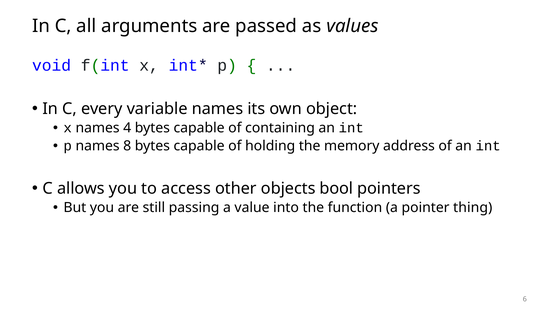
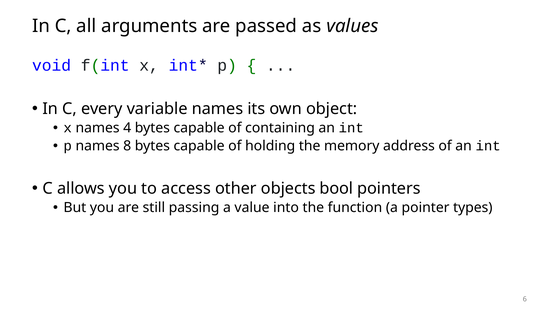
thing: thing -> types
